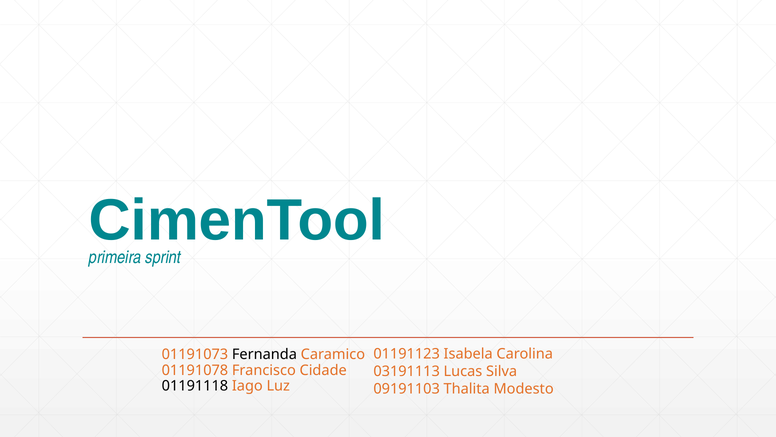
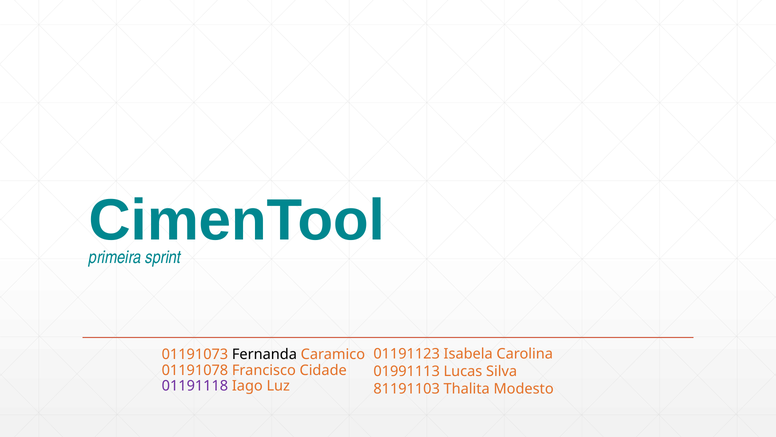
03191113: 03191113 -> 01991113
01191118 colour: black -> purple
09191103: 09191103 -> 81191103
